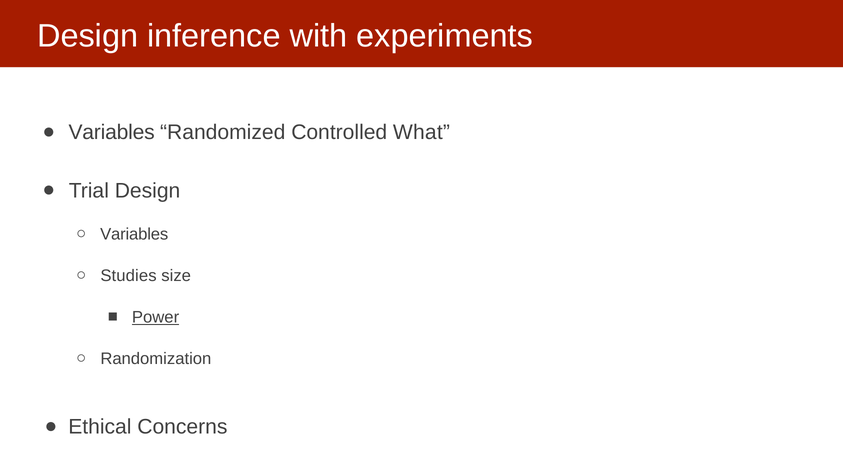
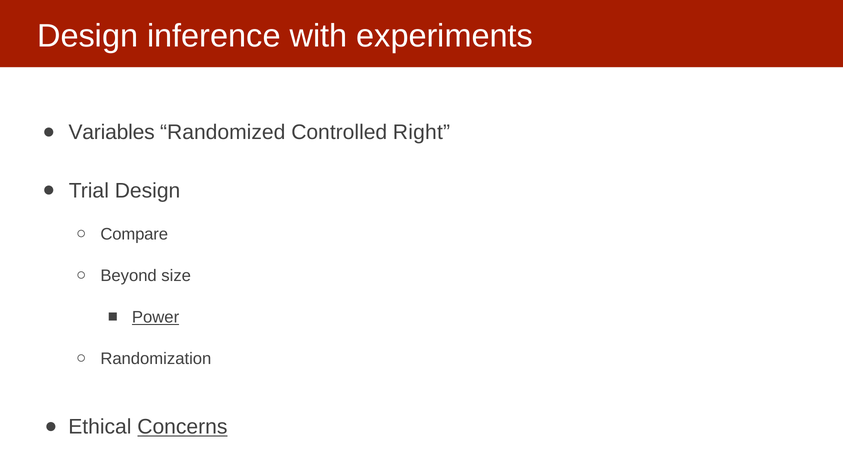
What: What -> Right
Variables at (134, 235): Variables -> Compare
Studies: Studies -> Beyond
Concerns underline: none -> present
